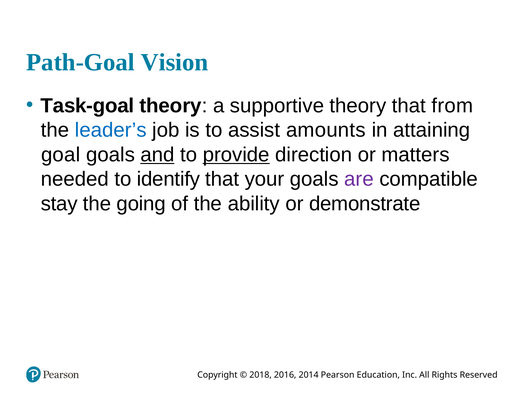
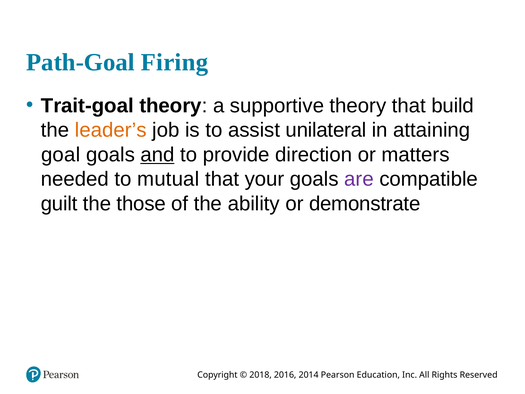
Vision: Vision -> Firing
Task-goal: Task-goal -> Trait-goal
from: from -> build
leader’s colour: blue -> orange
amounts: amounts -> unilateral
provide underline: present -> none
identify: identify -> mutual
stay: stay -> guilt
going: going -> those
